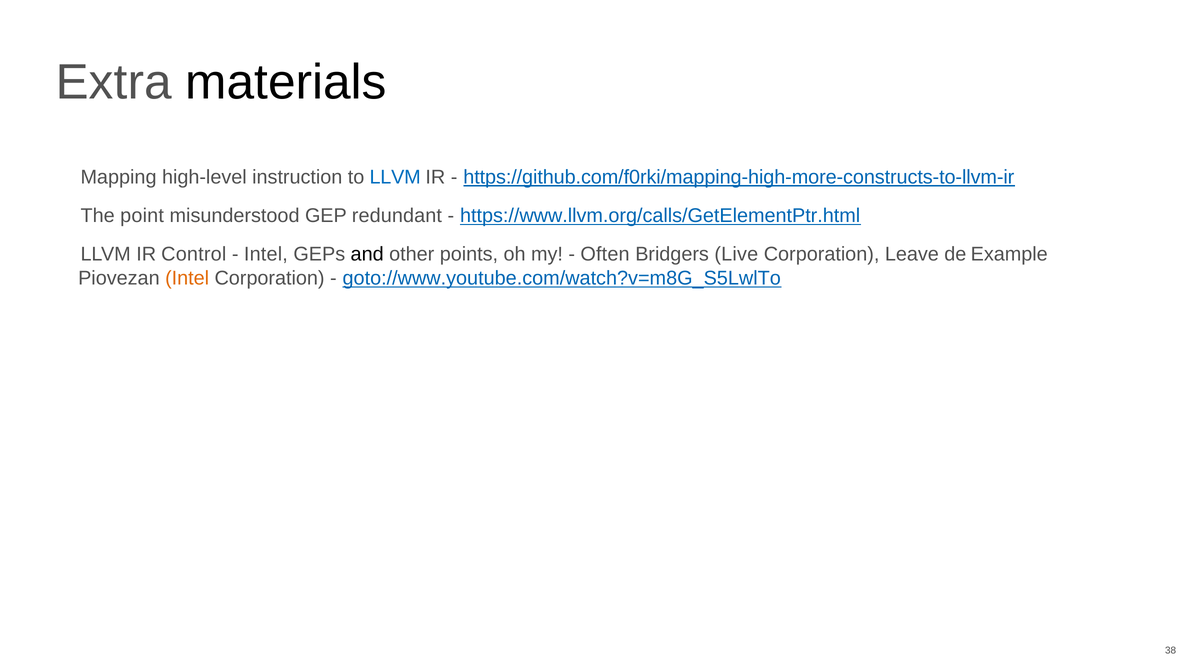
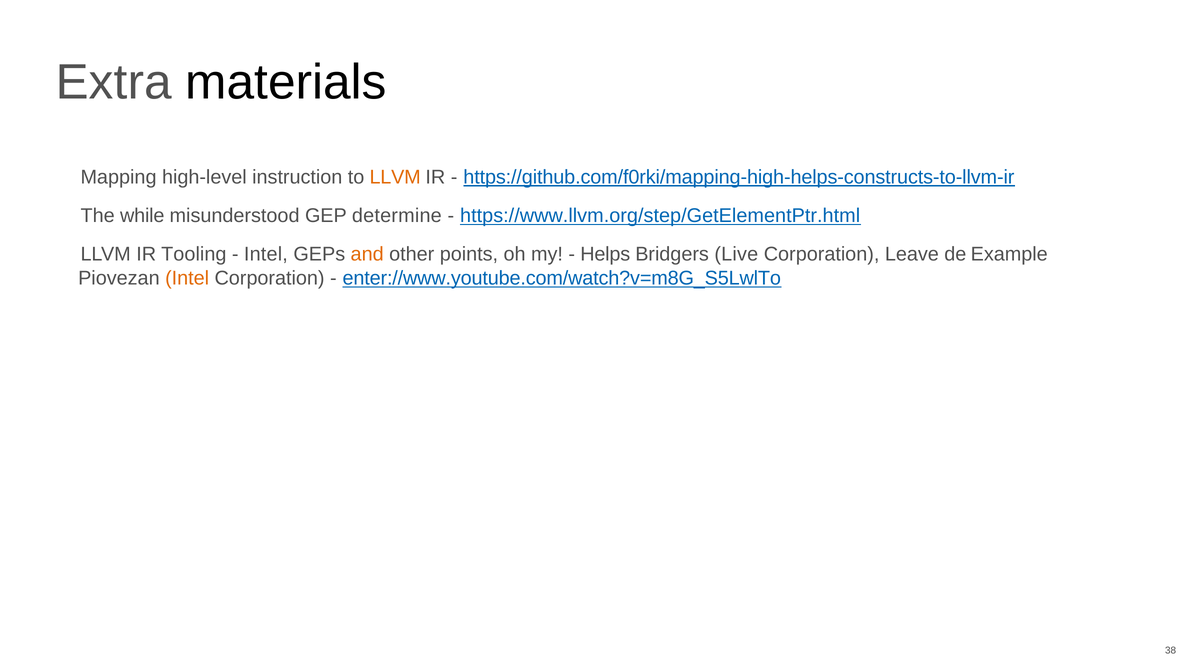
LLVM colour: blue -> orange
https://github.com/f0rki/mapping-high-more-constructs-to-llvm-ir: https://github.com/f0rki/mapping-high-more-constructs-to-llvm-ir -> https://github.com/f0rki/mapping-high-helps-constructs-to-llvm-ir
point: point -> while
redundant: redundant -> determine
https://www.llvm.org/calls/GetElementPtr.html: https://www.llvm.org/calls/GetElementPtr.html -> https://www.llvm.org/step/GetElementPtr.html
Control: Control -> Tooling
and colour: black -> orange
Often: Often -> Helps
goto://www.youtube.com/watch?v=m8G_S5LwlTo: goto://www.youtube.com/watch?v=m8G_S5LwlTo -> enter://www.youtube.com/watch?v=m8G_S5LwlTo
